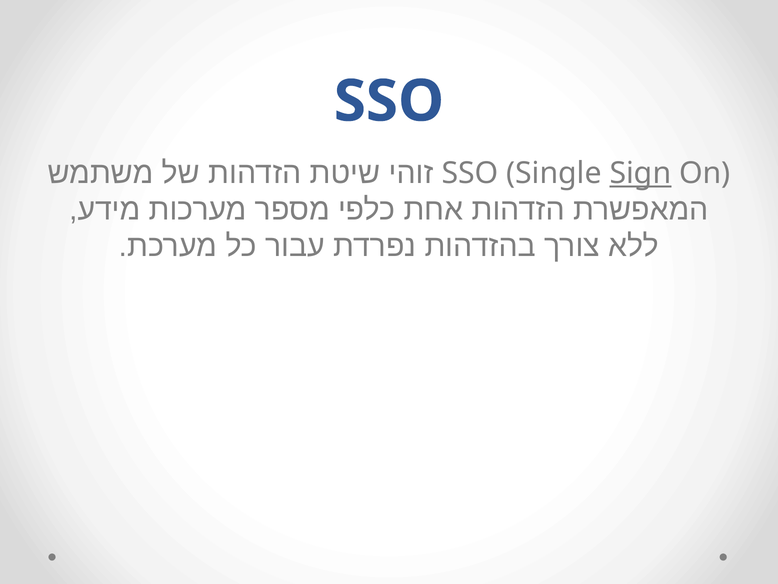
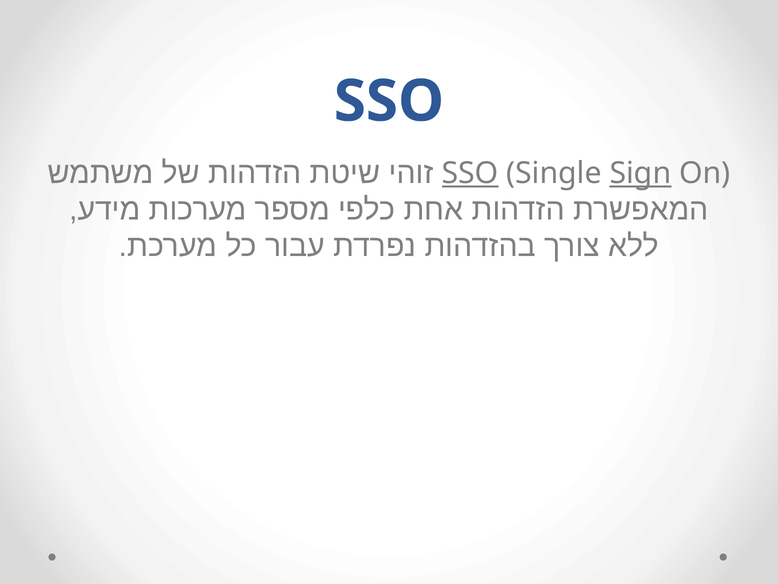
SSO at (470, 173) underline: none -> present
